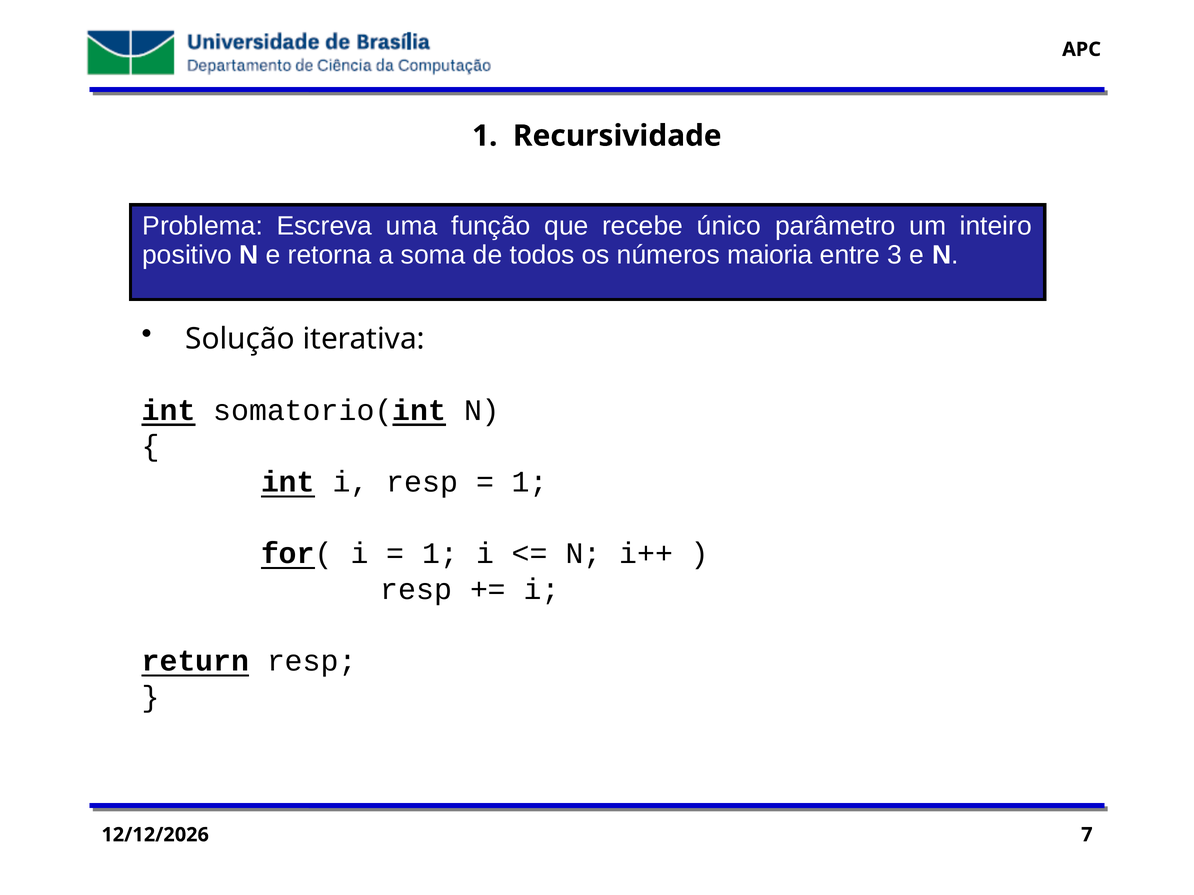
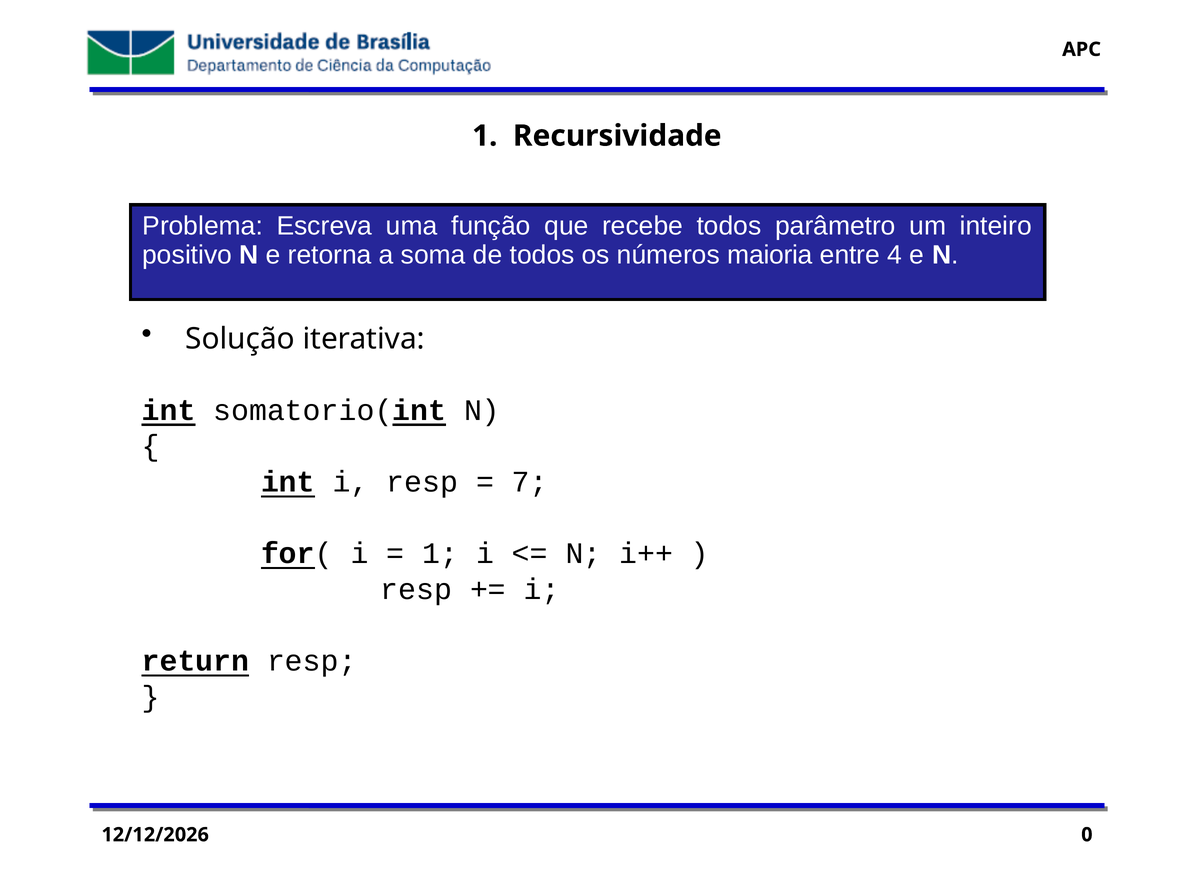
recebe único: único -> todos
3: 3 -> 4
1 at (530, 482): 1 -> 7
7: 7 -> 0
